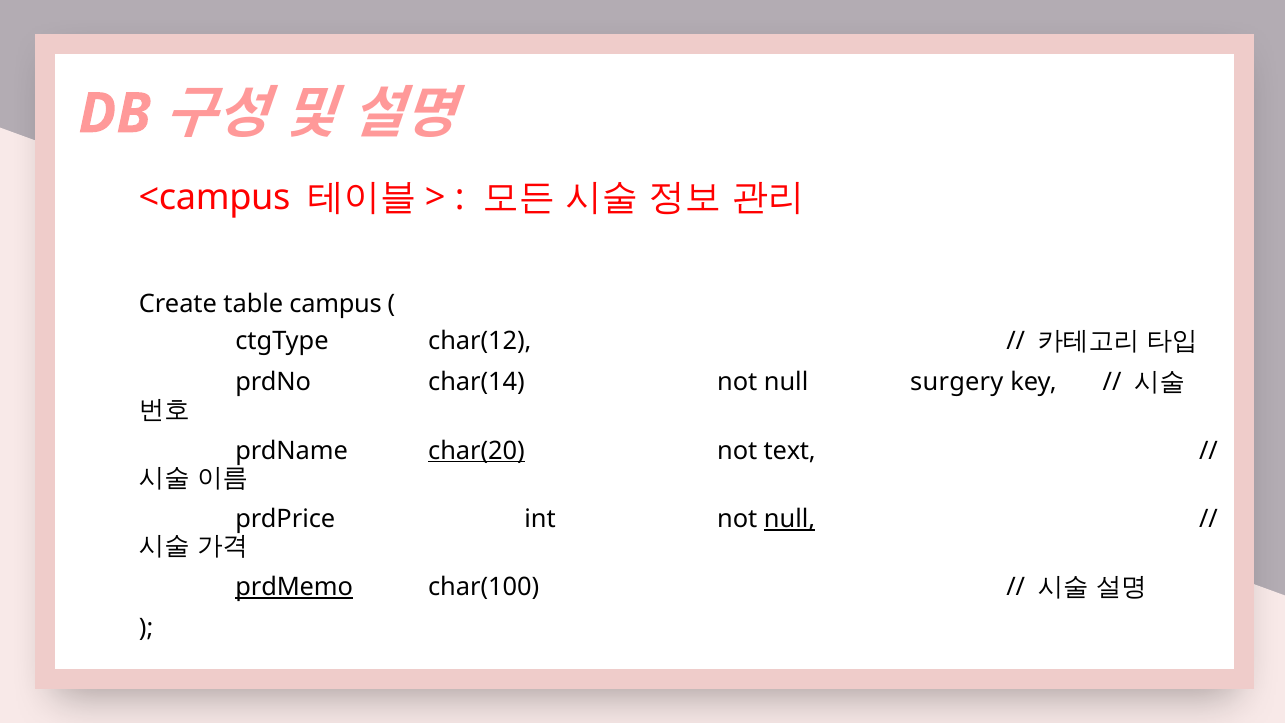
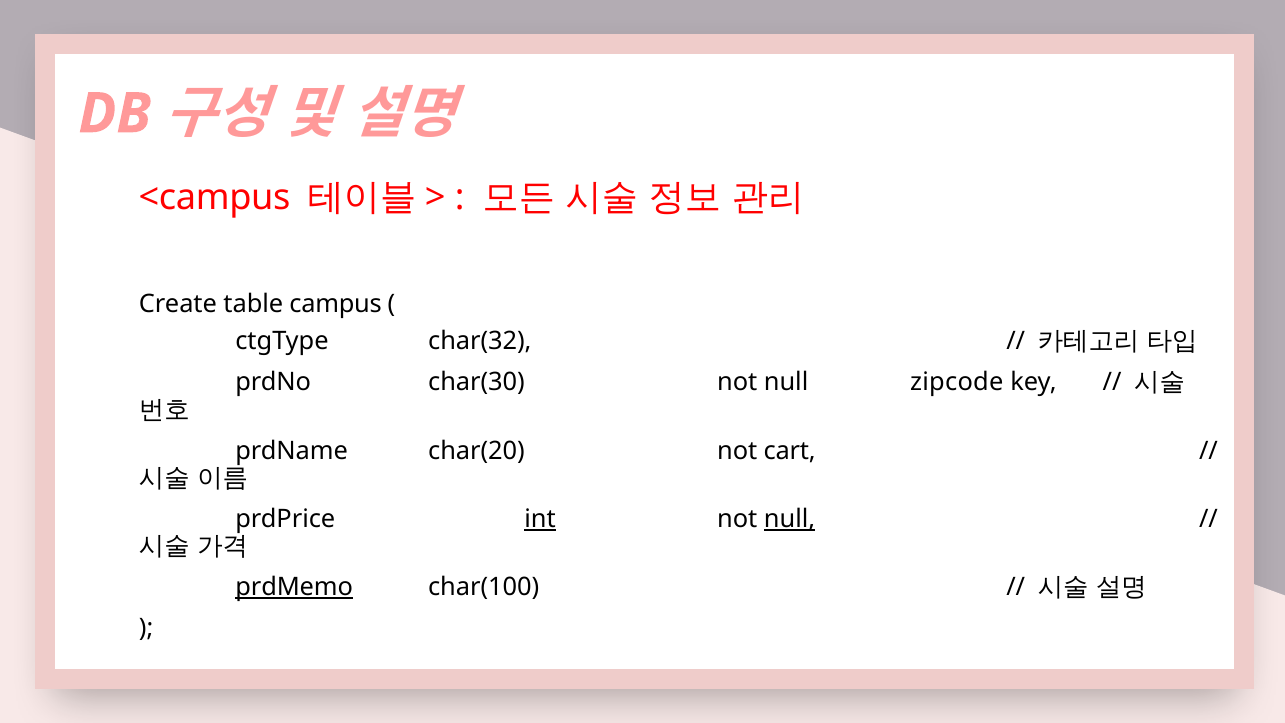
char(12: char(12 -> char(32
char(14: char(14 -> char(30
surgery: surgery -> zipcode
char(20 underline: present -> none
text: text -> cart
int underline: none -> present
